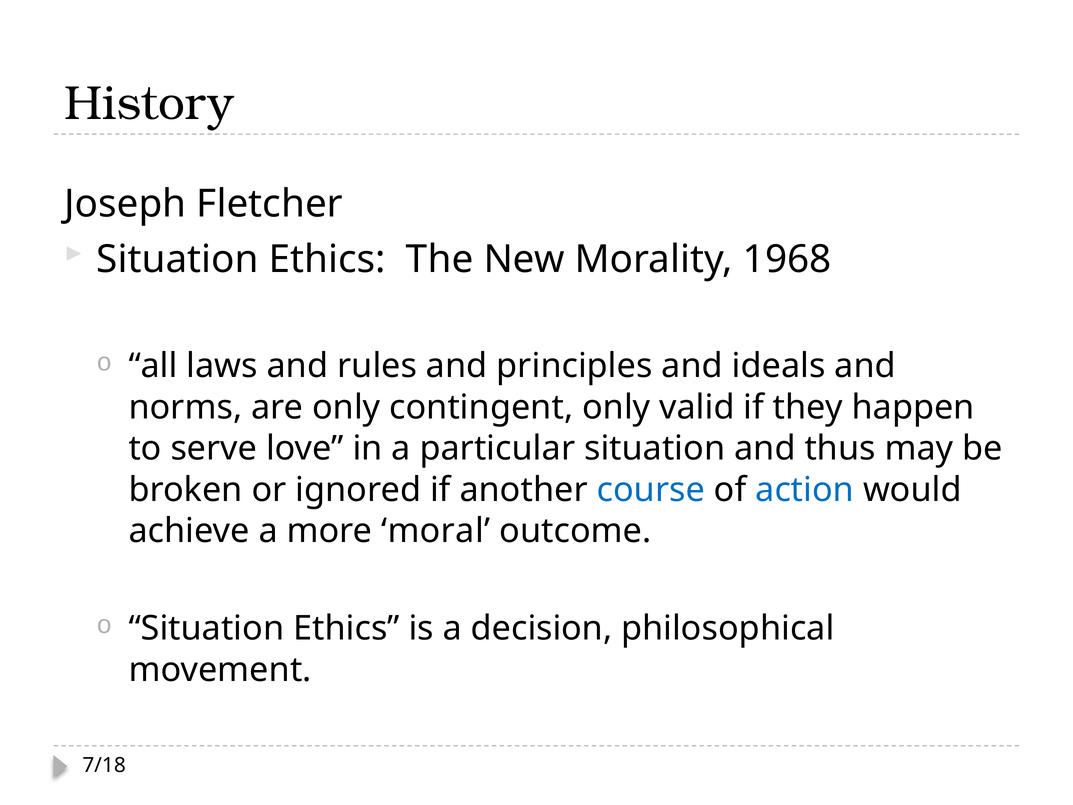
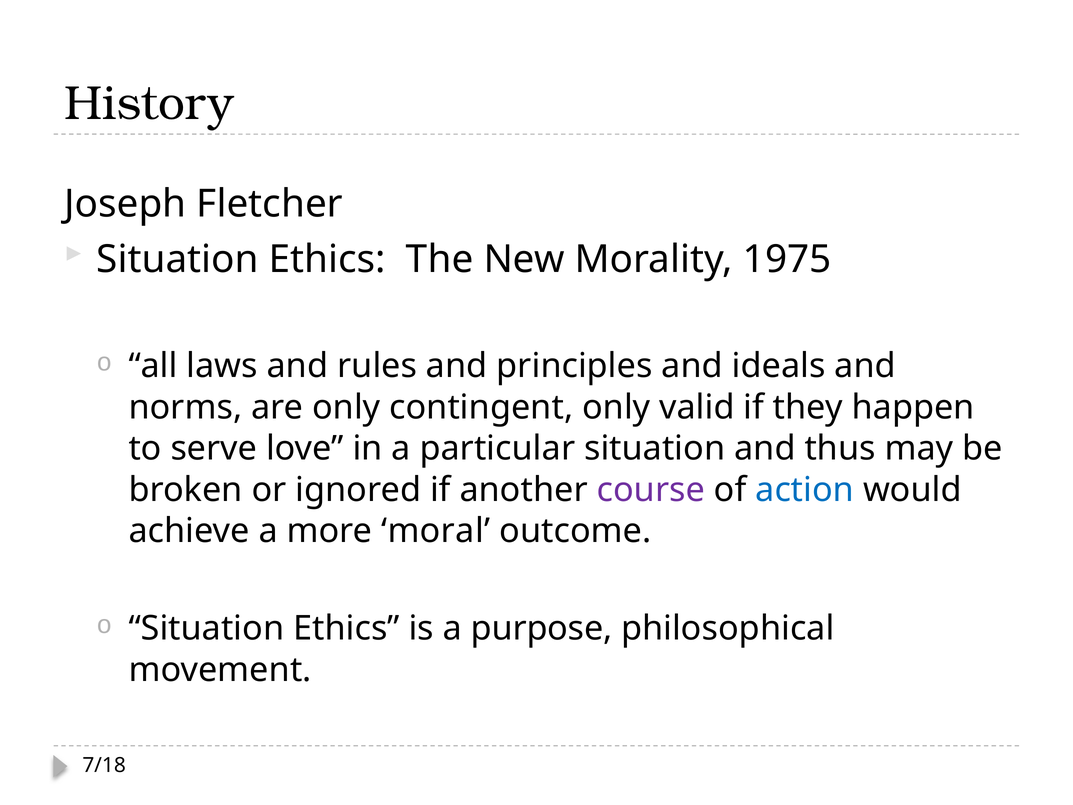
1968: 1968 -> 1975
course colour: blue -> purple
decision: decision -> purpose
